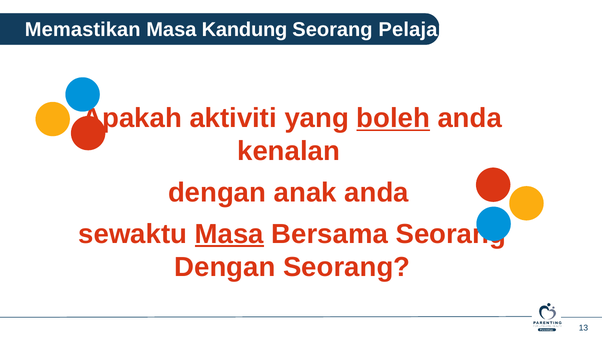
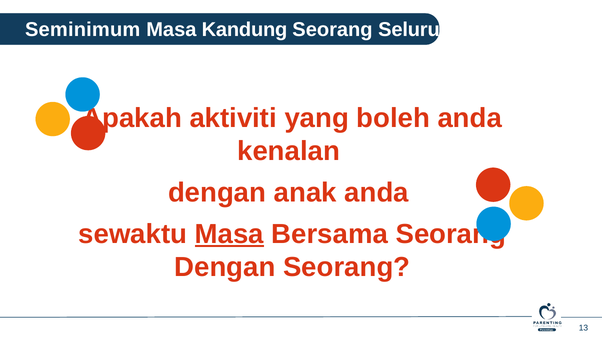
Memastikan: Memastikan -> Seminimum
Pelajari: Pelajari -> Seluruh
boleh underline: present -> none
